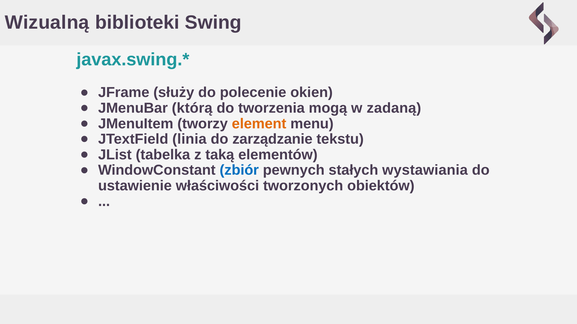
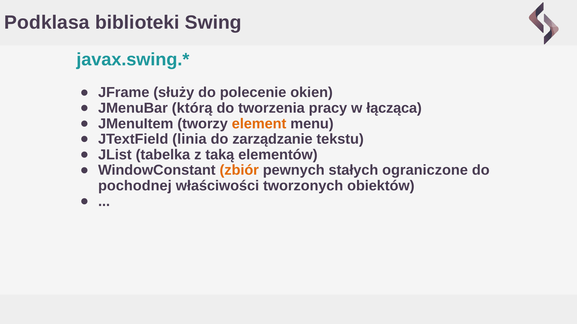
Wizualną: Wizualną -> Podklasa
mogą: mogą -> pracy
zadaną: zadaną -> łącząca
zbiór colour: blue -> orange
wystawiania: wystawiania -> ograniczone
ustawienie: ustawienie -> pochodnej
